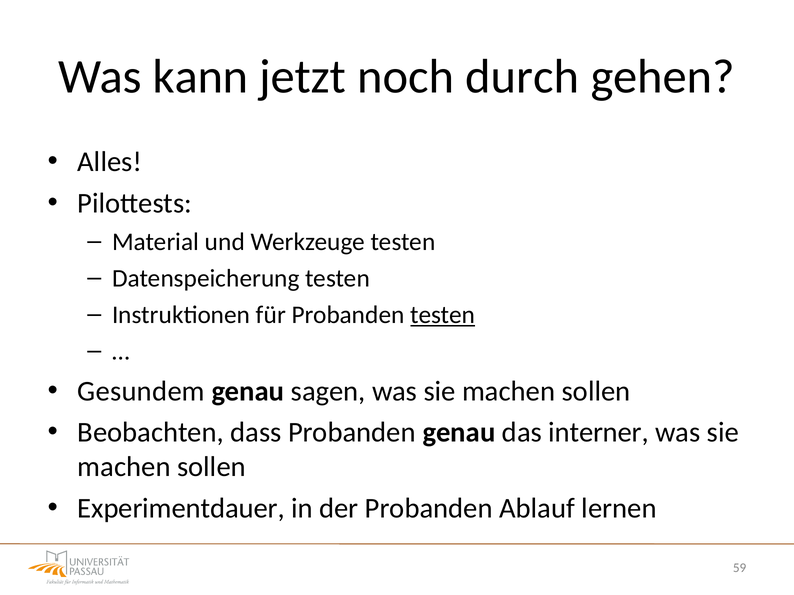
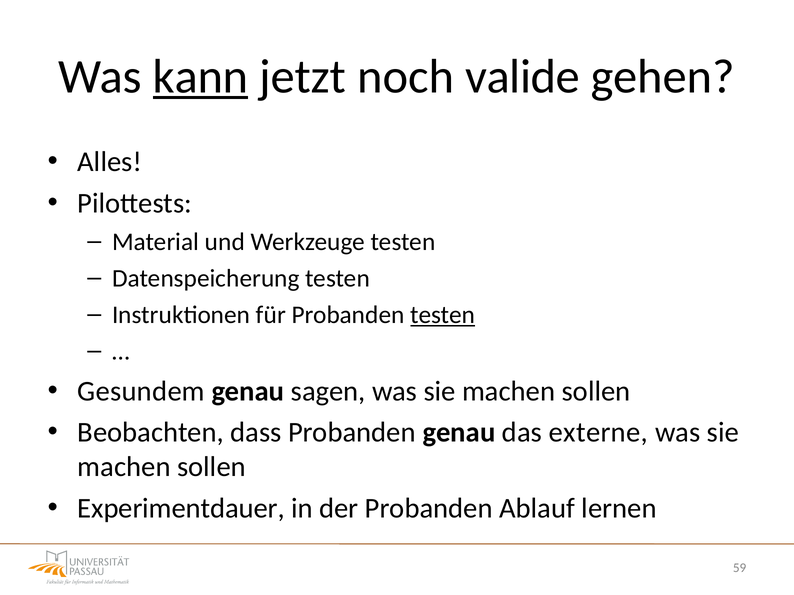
kann underline: none -> present
durch: durch -> valide
interner: interner -> externe
